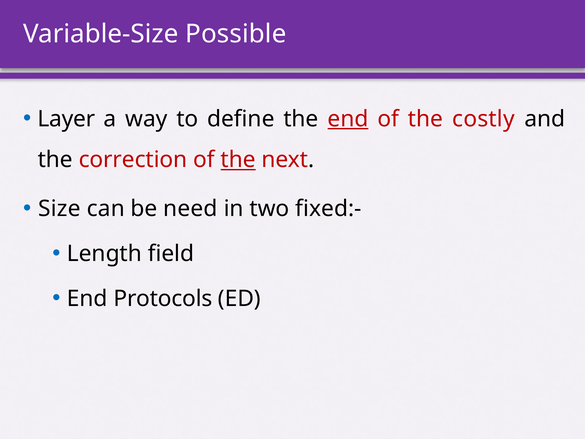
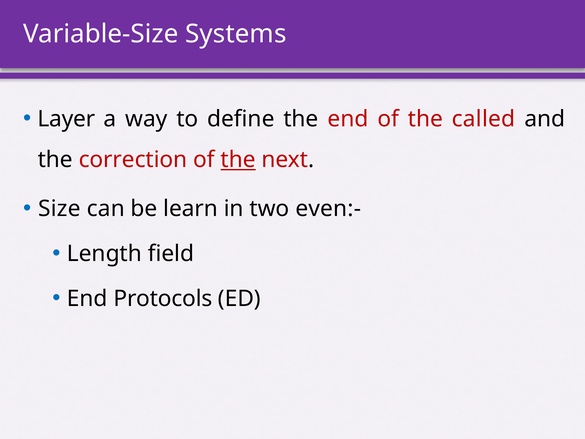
Possible: Possible -> Systems
end at (348, 119) underline: present -> none
costly: costly -> called
need: need -> learn
fixed:-: fixed:- -> even:-
